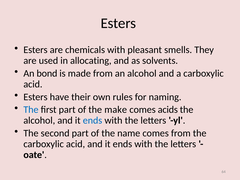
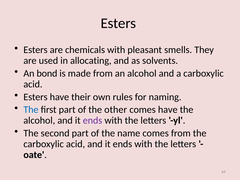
make: make -> other
comes acids: acids -> have
ends at (92, 120) colour: blue -> purple
